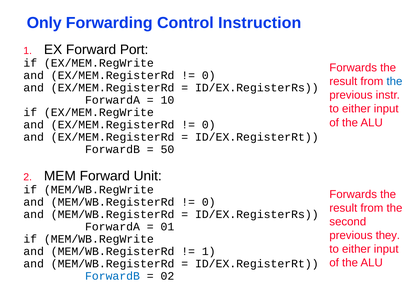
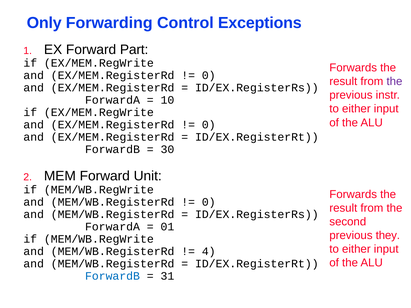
Instruction: Instruction -> Exceptions
Port: Port -> Part
the at (394, 82) colour: blue -> purple
50: 50 -> 30
1 at (209, 252): 1 -> 4
02: 02 -> 31
